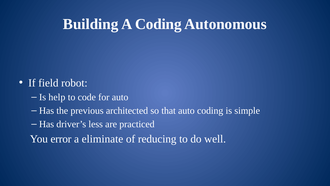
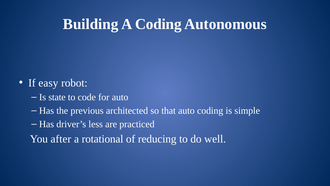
field: field -> easy
help: help -> state
error: error -> after
eliminate: eliminate -> rotational
